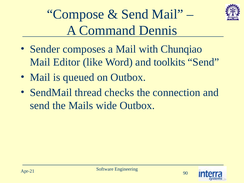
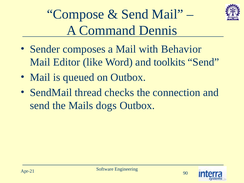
Chunqiao: Chunqiao -> Behavior
wide: wide -> dogs
